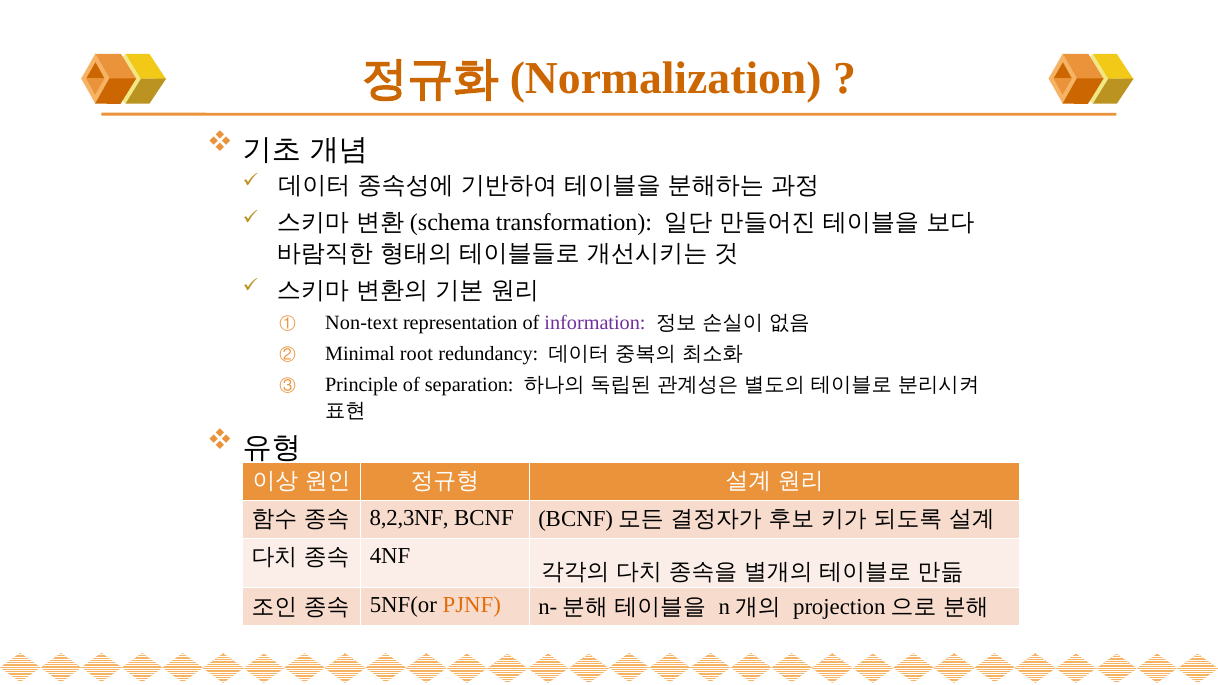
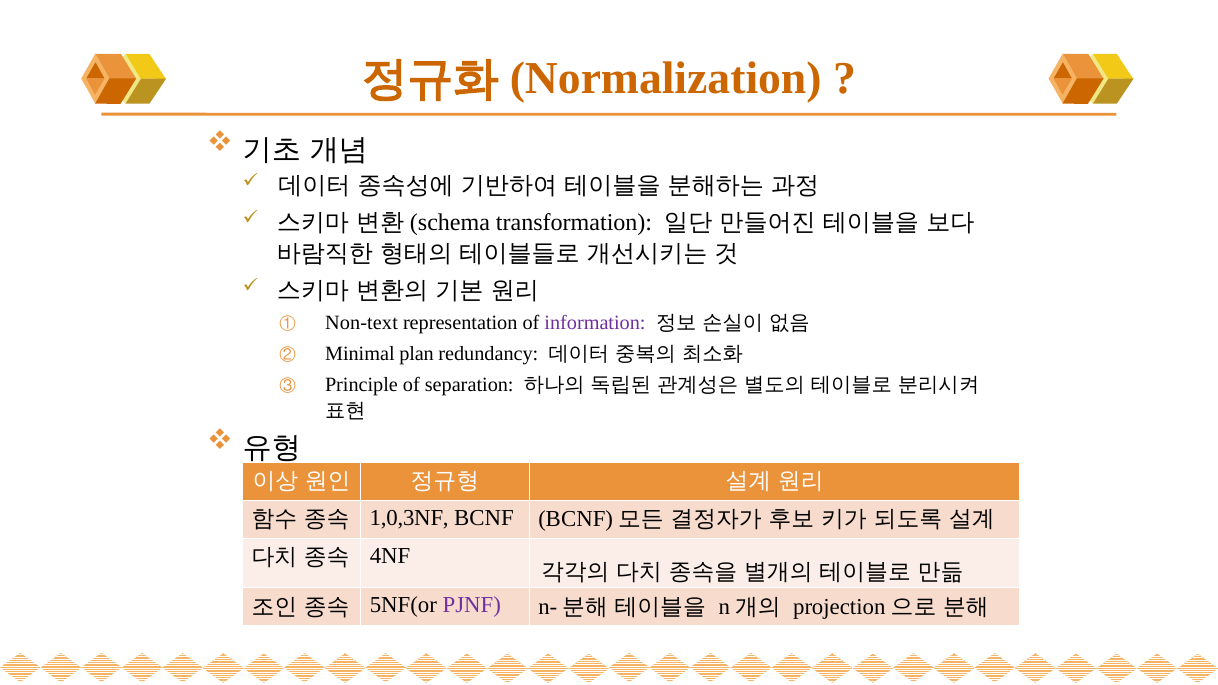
root: root -> plan
8,2,3NF: 8,2,3NF -> 1,0,3NF
PJNF colour: orange -> purple
